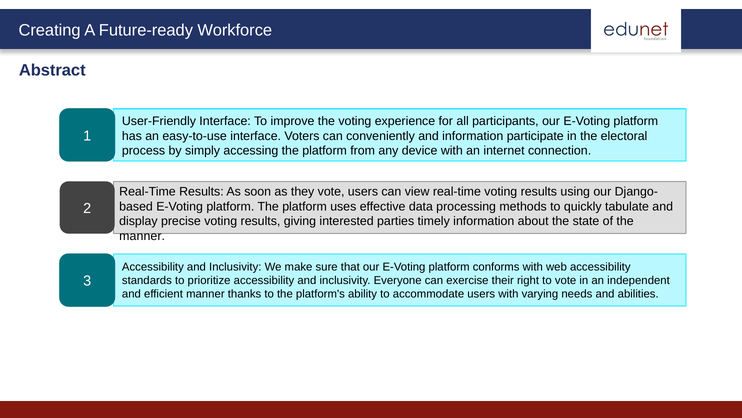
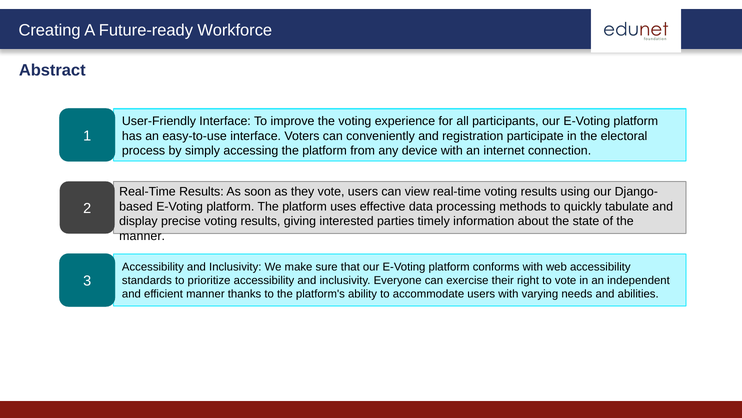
and information: information -> registration
